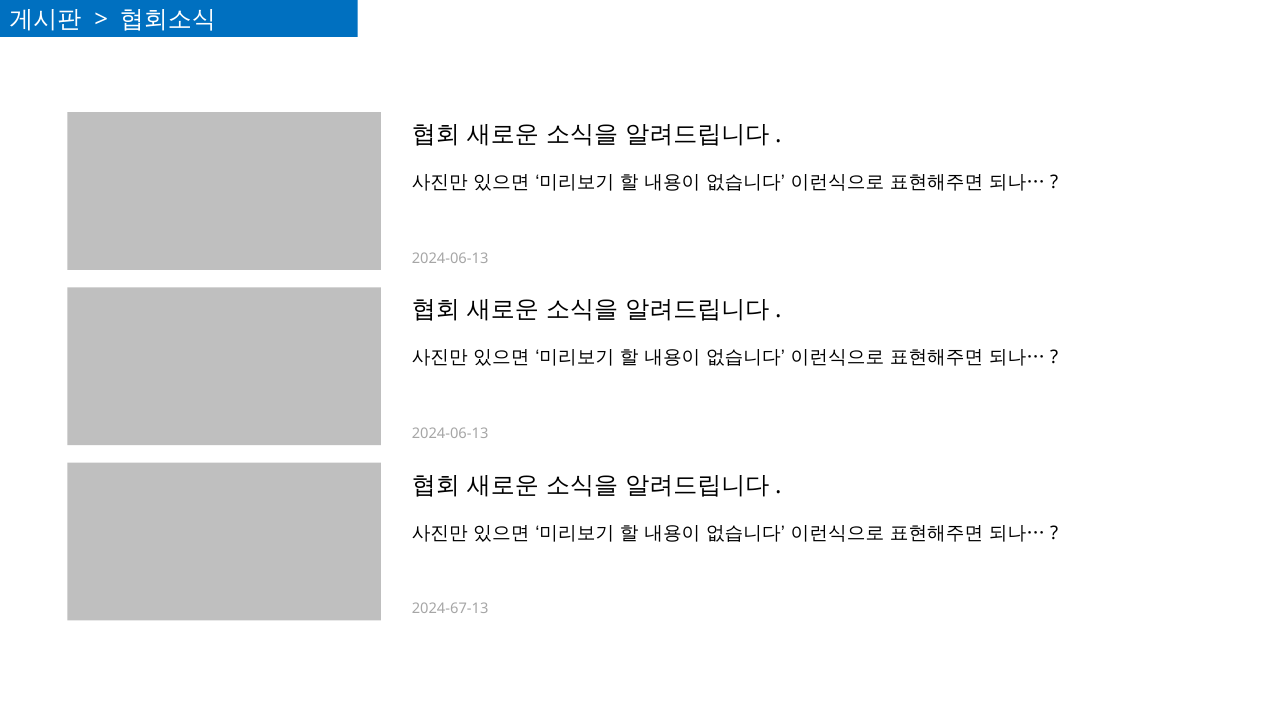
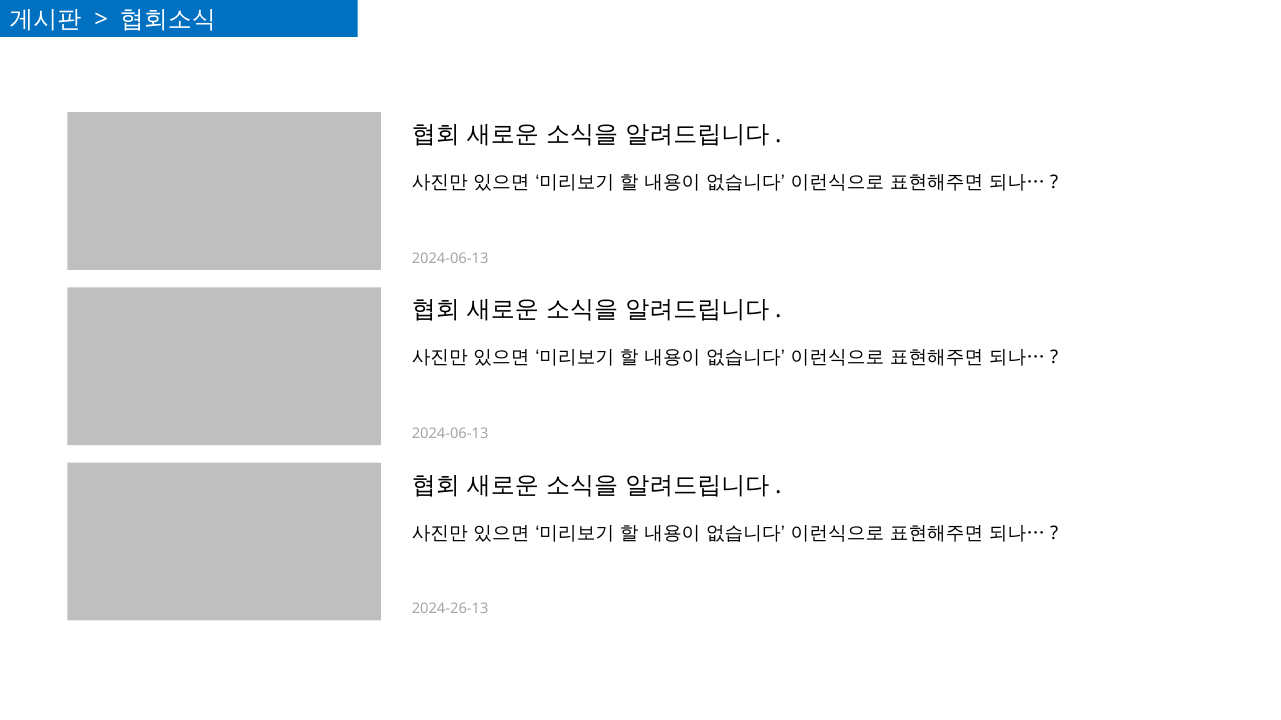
2024-67-13: 2024-67-13 -> 2024-26-13
